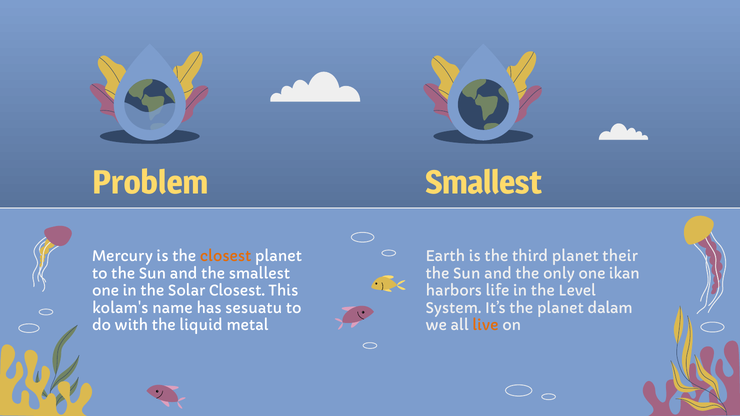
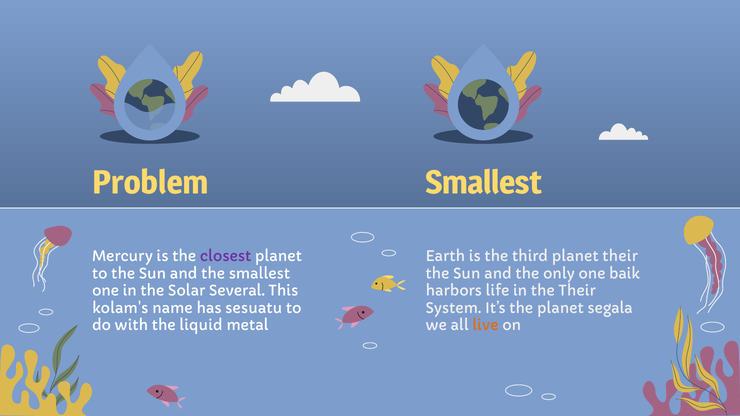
closest at (226, 257) colour: orange -> purple
ikan: ikan -> baik
Solar Closest: Closest -> Several
the Level: Level -> Their
dalam: dalam -> segala
